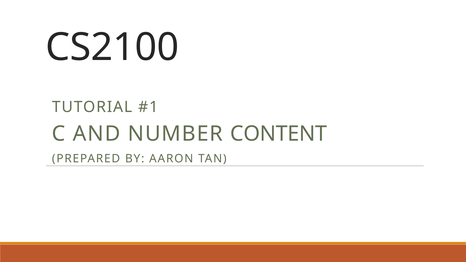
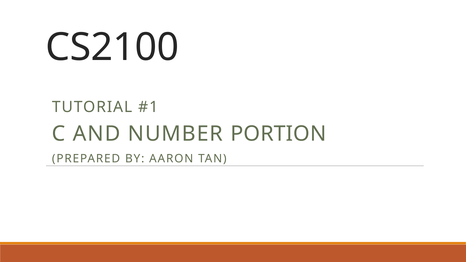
CONTENT: CONTENT -> PORTION
